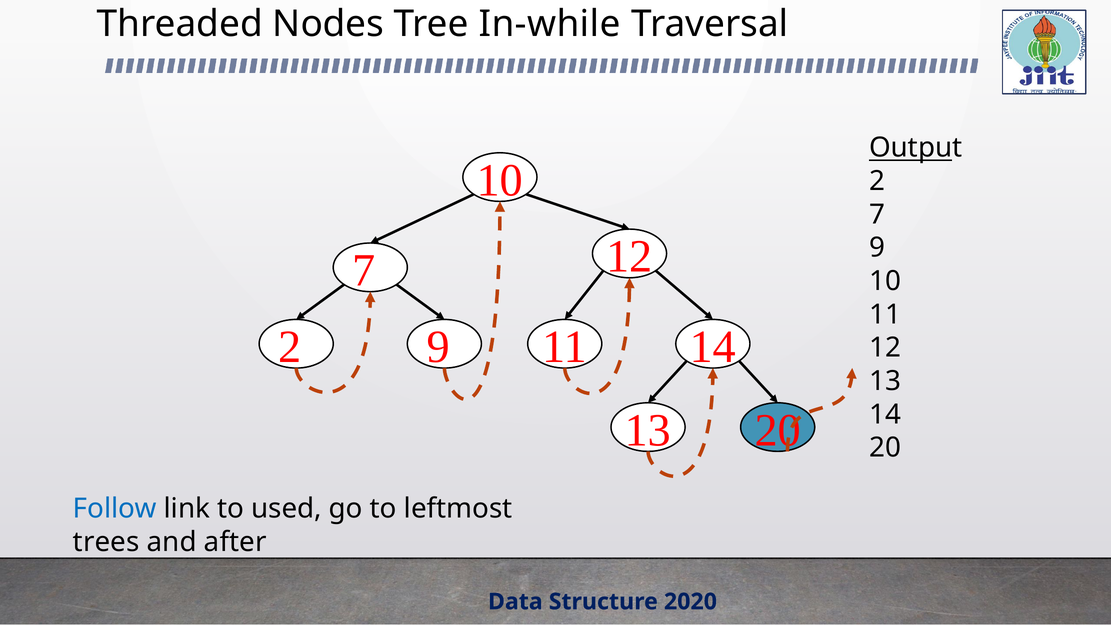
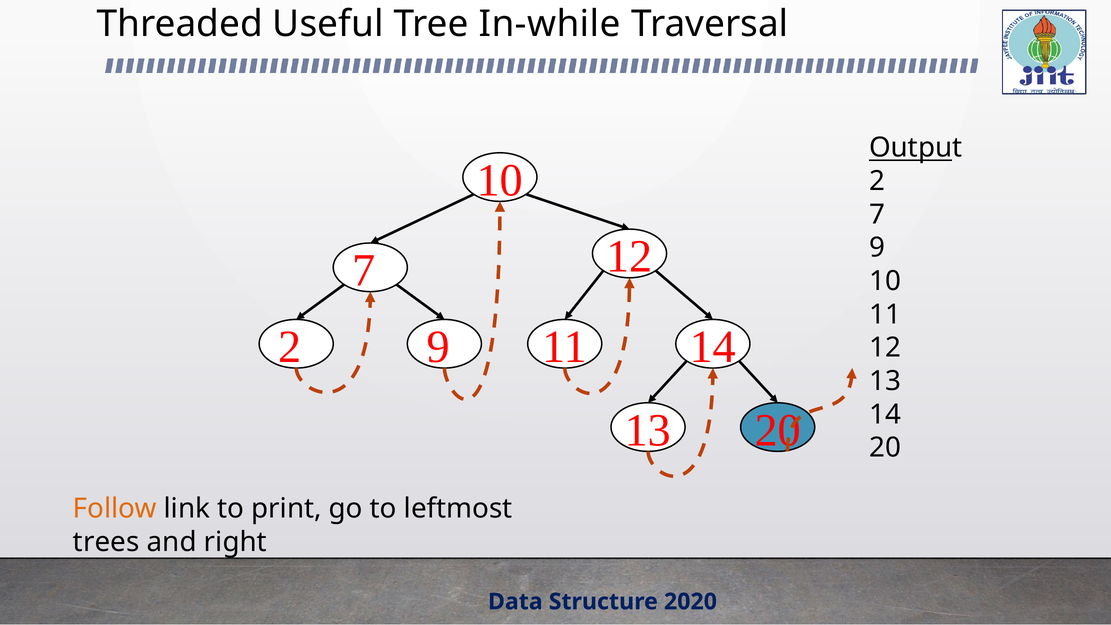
Nodes: Nodes -> Useful
Follow colour: blue -> orange
used: used -> print
after: after -> right
